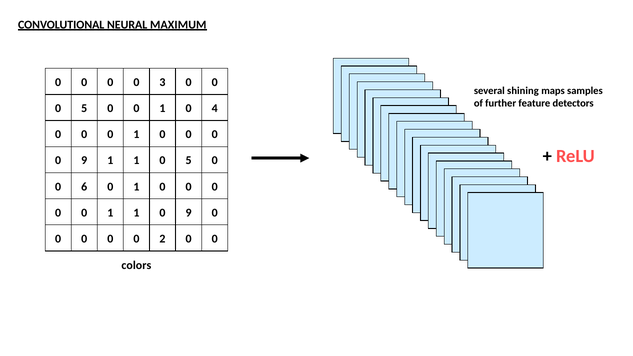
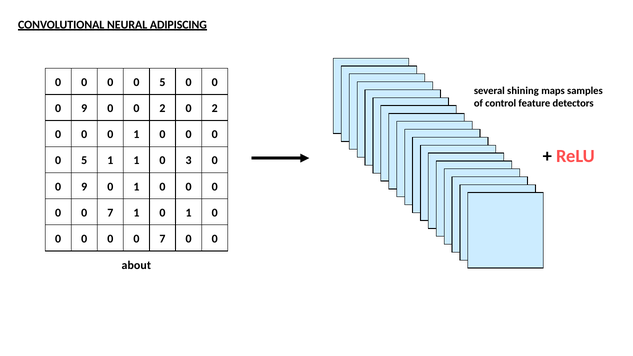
MAXIMUM: MAXIMUM -> ADIPISCING
3 at (162, 82): 3 -> 5
further: further -> control
5 at (84, 108): 5 -> 9
1 at (162, 108): 1 -> 2
4 at (215, 108): 4 -> 2
9 at (84, 161): 9 -> 5
1 0 5: 5 -> 3
6 at (84, 187): 6 -> 9
1 at (110, 213): 1 -> 7
1 0 9: 9 -> 1
2 at (162, 239): 2 -> 7
colors: colors -> about
